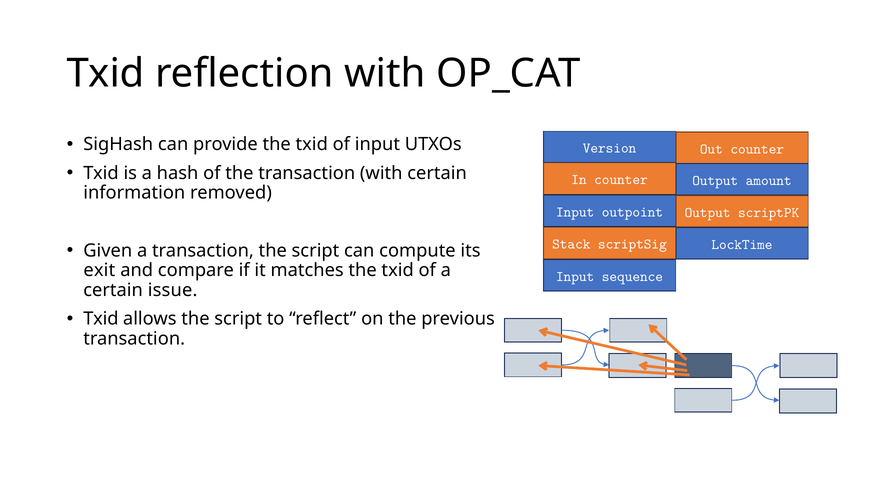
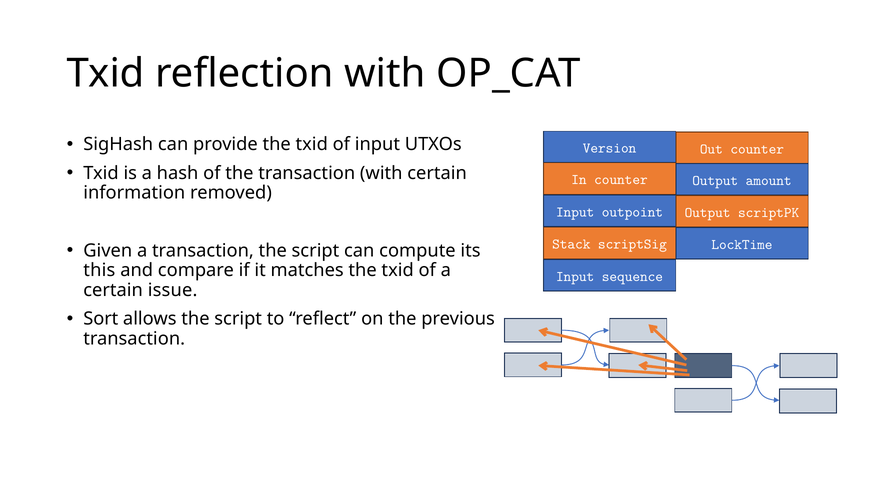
exit: exit -> this
Txid at (101, 319): Txid -> Sort
